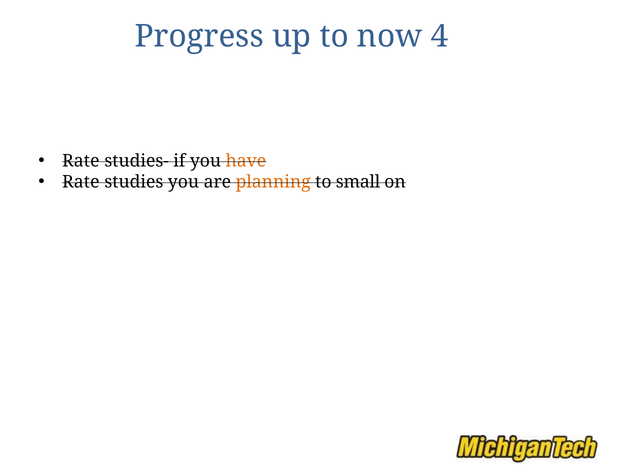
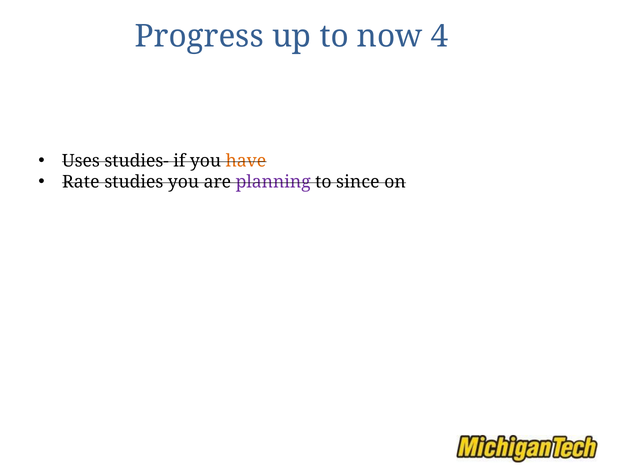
Rate at (81, 161): Rate -> Uses
planning colour: orange -> purple
small: small -> since
